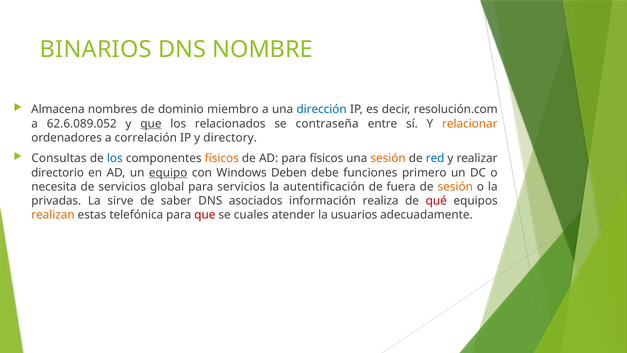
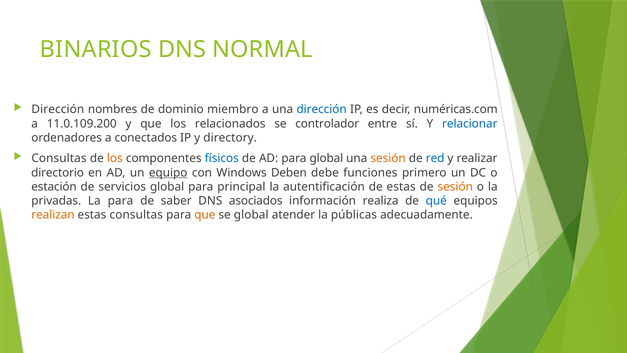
NOMBRE: NOMBRE -> NORMAL
Almacena at (58, 109): Almacena -> Dirección
resolución.com: resolución.com -> numéricas.com
62.6.089.052: 62.6.089.052 -> 11.0.109.200
que at (151, 124) underline: present -> none
contraseña: contraseña -> controlador
relacionar colour: orange -> blue
correlación: correlación -> conectados
los at (115, 158) colour: blue -> orange
físicos at (222, 158) colour: orange -> blue
para físicos: físicos -> global
necesita: necesita -> estación
para servicios: servicios -> principal
de fuera: fuera -> estas
La sirve: sirve -> para
qué colour: red -> blue
estas telefónica: telefónica -> consultas
que at (205, 215) colour: red -> orange
se cuales: cuales -> global
usuarios: usuarios -> públicas
